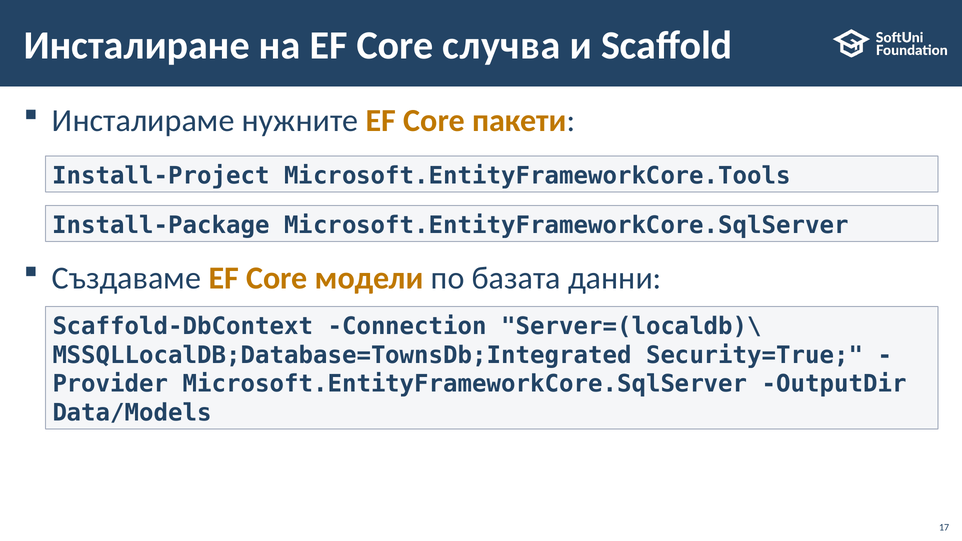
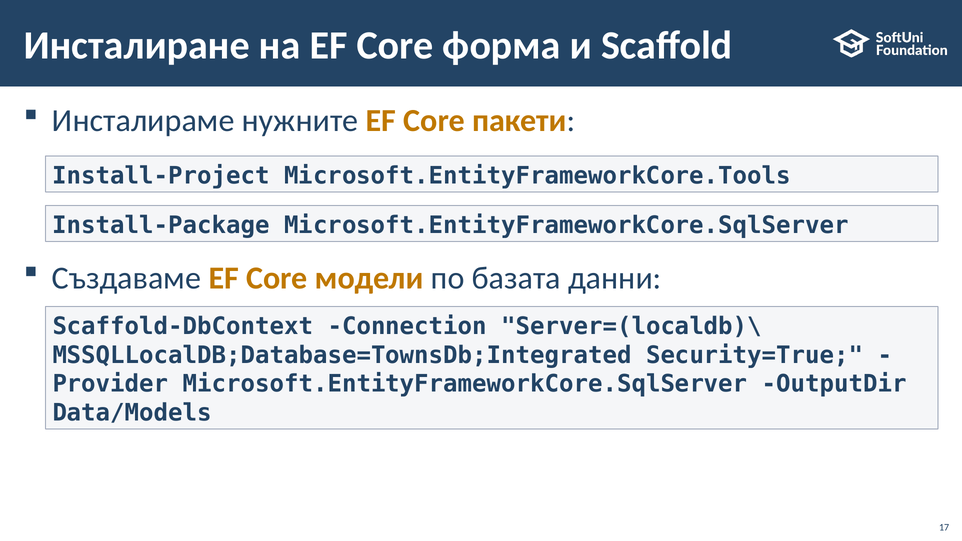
случва: случва -> форма
